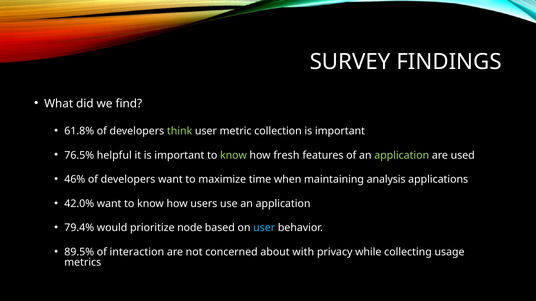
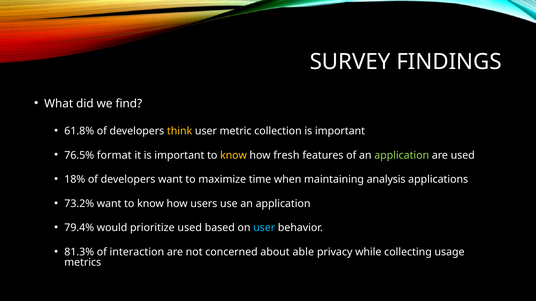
think colour: light green -> yellow
helpful: helpful -> format
know at (233, 155) colour: light green -> yellow
46%: 46% -> 18%
42.0%: 42.0% -> 73.2%
prioritize node: node -> used
89.5%: 89.5% -> 81.3%
with: with -> able
